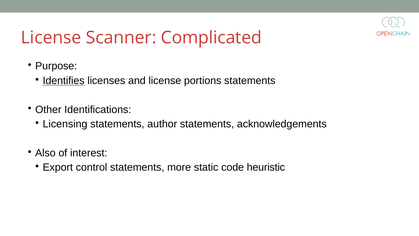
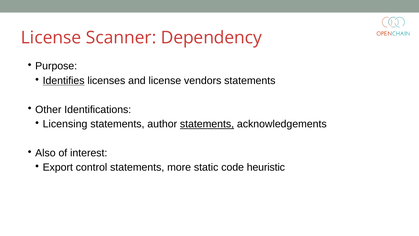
Complicated: Complicated -> Dependency
portions: portions -> vendors
statements at (207, 124) underline: none -> present
